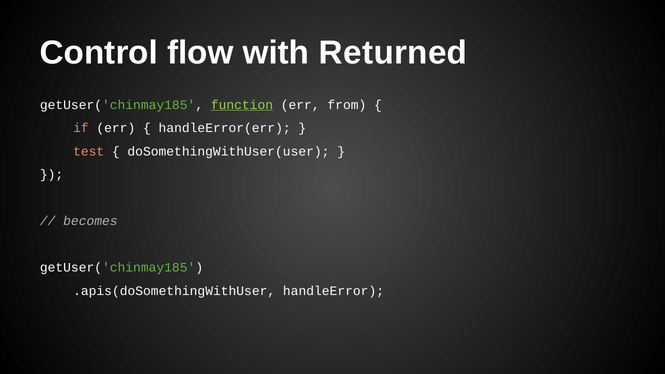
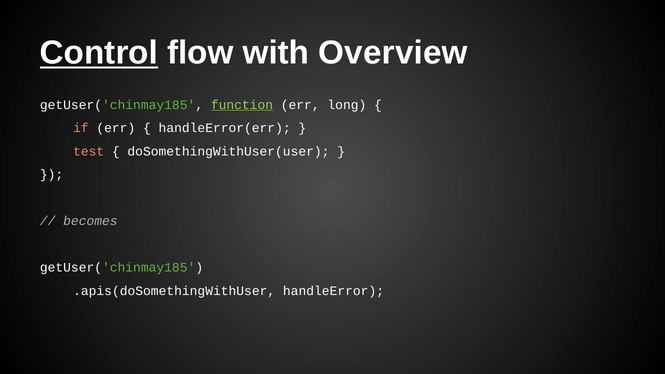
Control underline: none -> present
Returned: Returned -> Overview
from: from -> long
